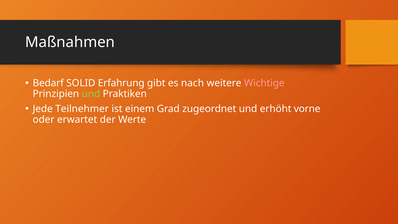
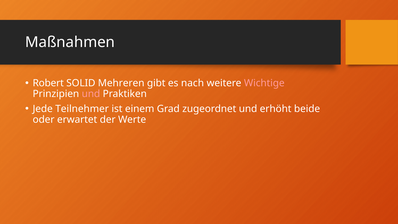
Bedarf: Bedarf -> Robert
Erfahrung: Erfahrung -> Mehreren
und at (91, 94) colour: light green -> pink
vorne: vorne -> beide
